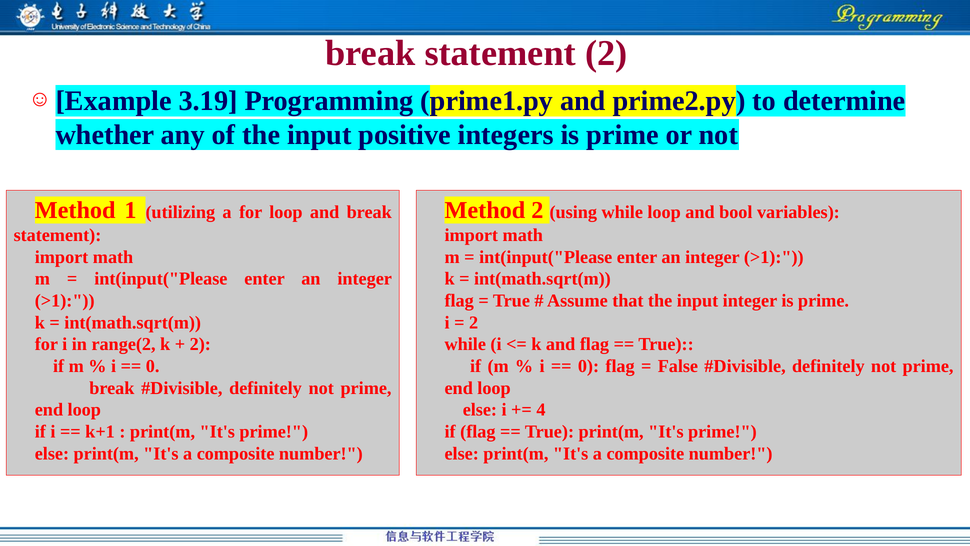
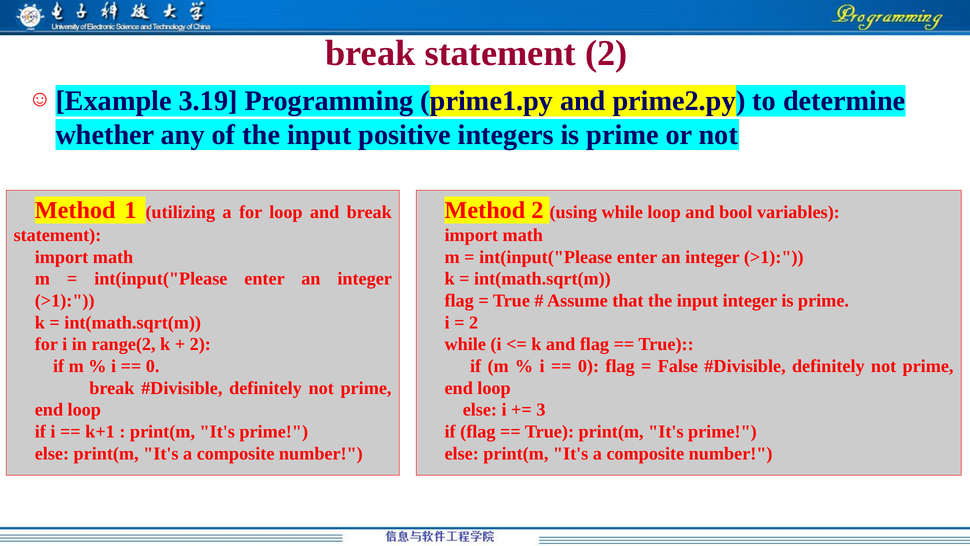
4: 4 -> 3
